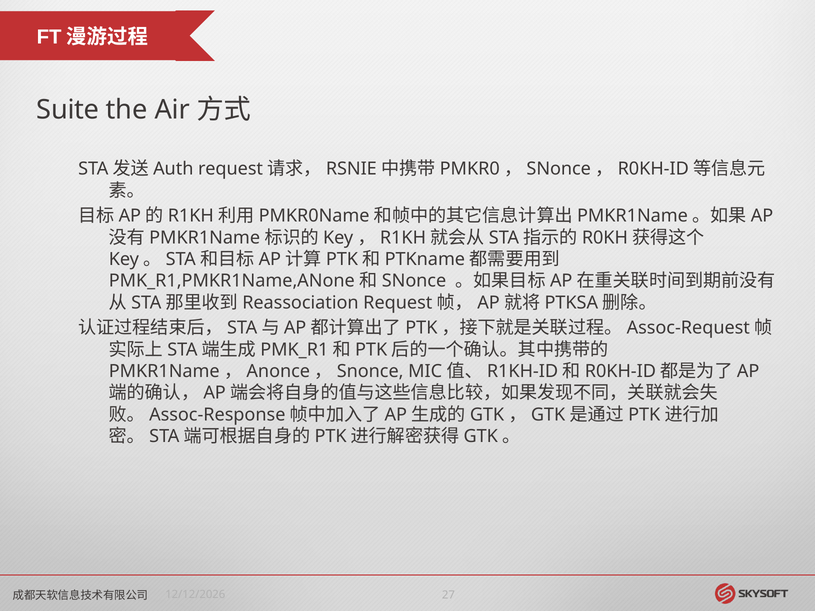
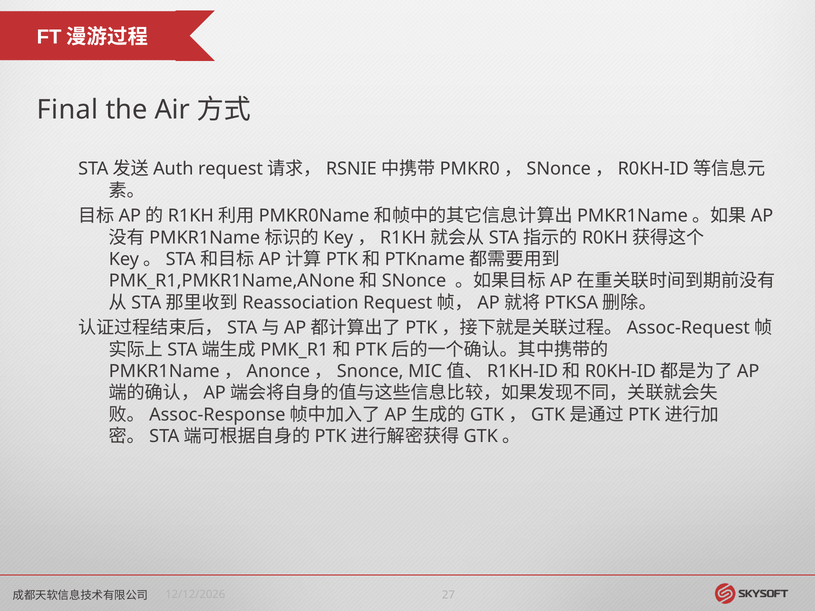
Suite: Suite -> Final
